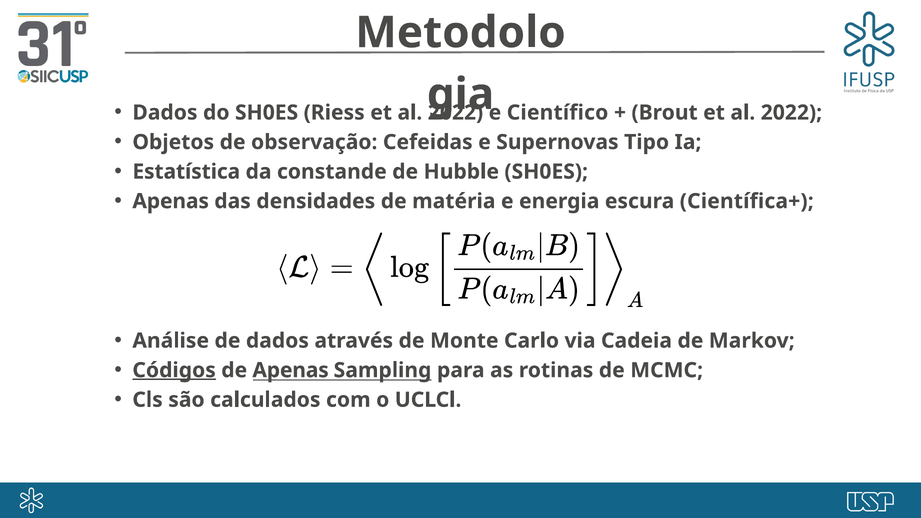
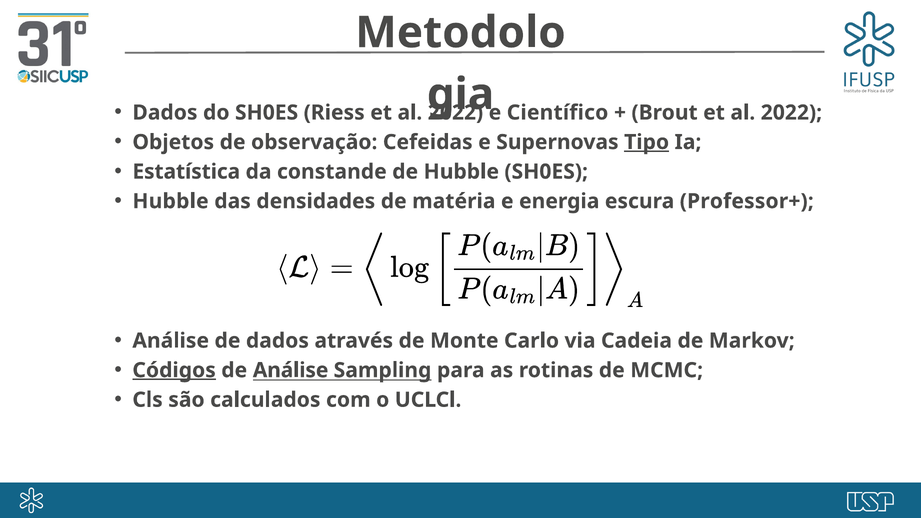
Tipo underline: none -> present
Apenas at (171, 201): Apenas -> Hubble
Científica+: Científica+ -> Professor+
de Apenas: Apenas -> Análise
